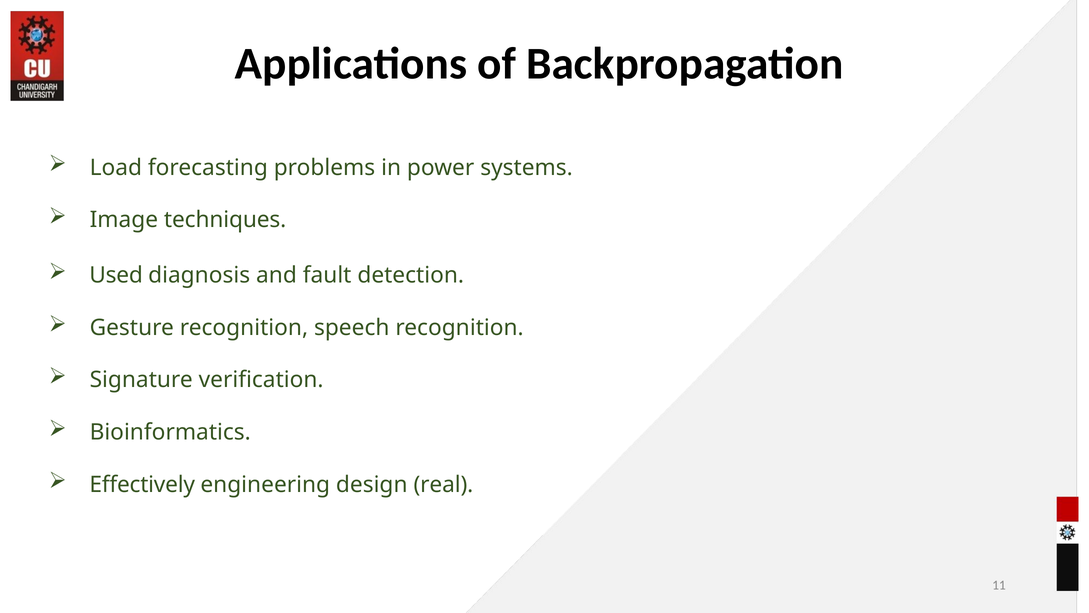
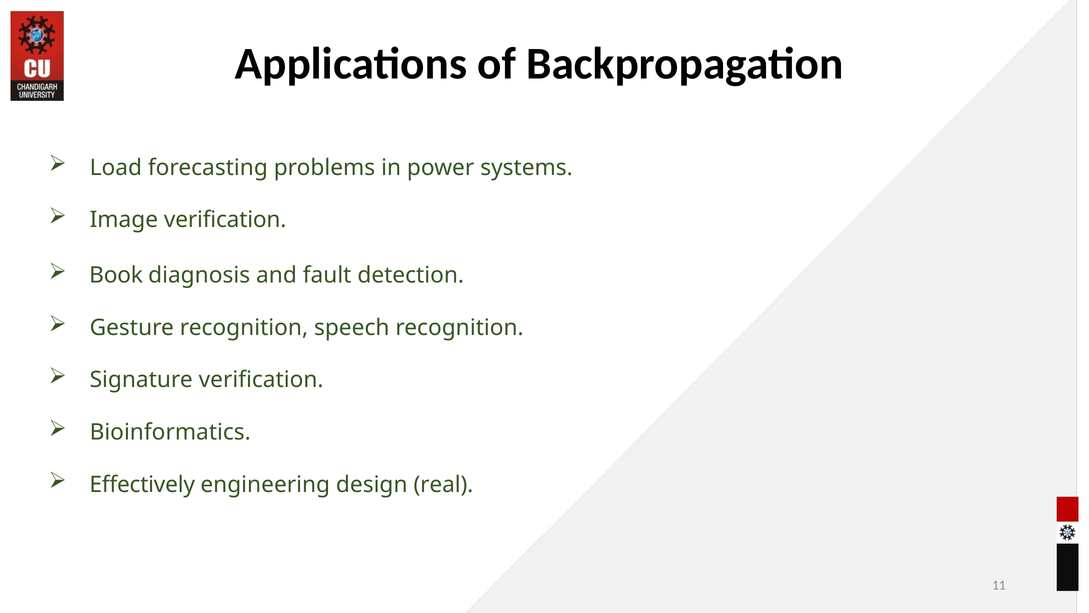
Image techniques: techniques -> verification
Used: Used -> Book
